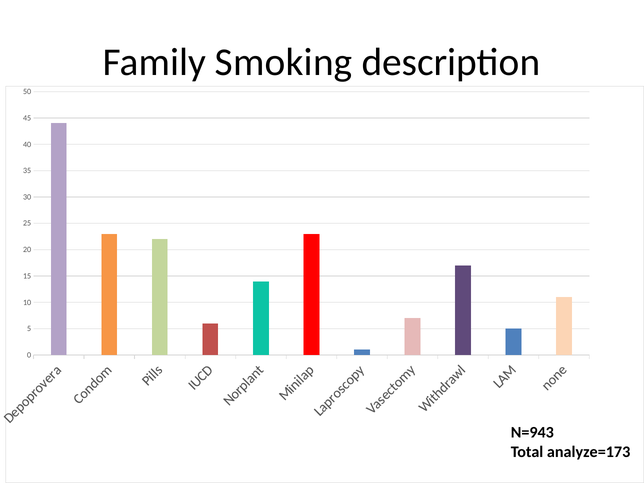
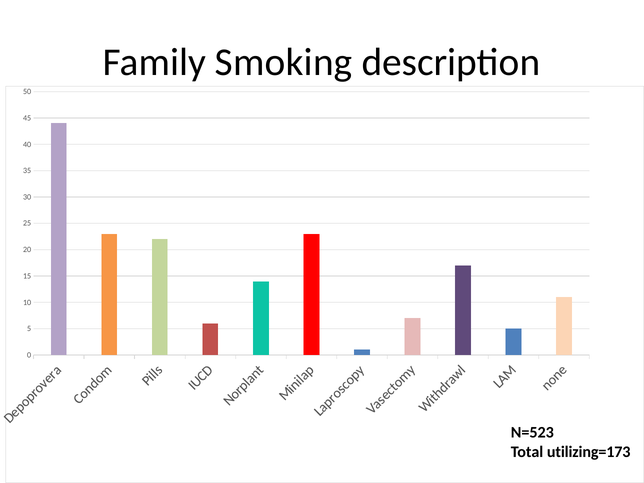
N=943: N=943 -> N=523
analyze=173: analyze=173 -> utilizing=173
